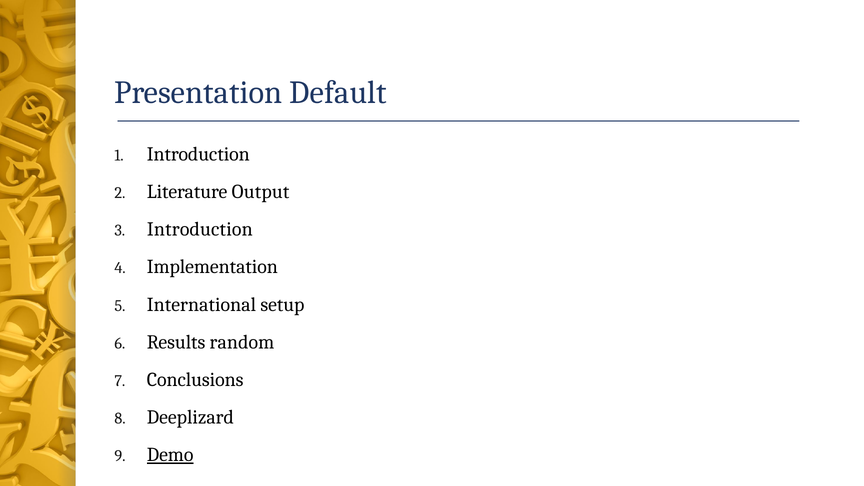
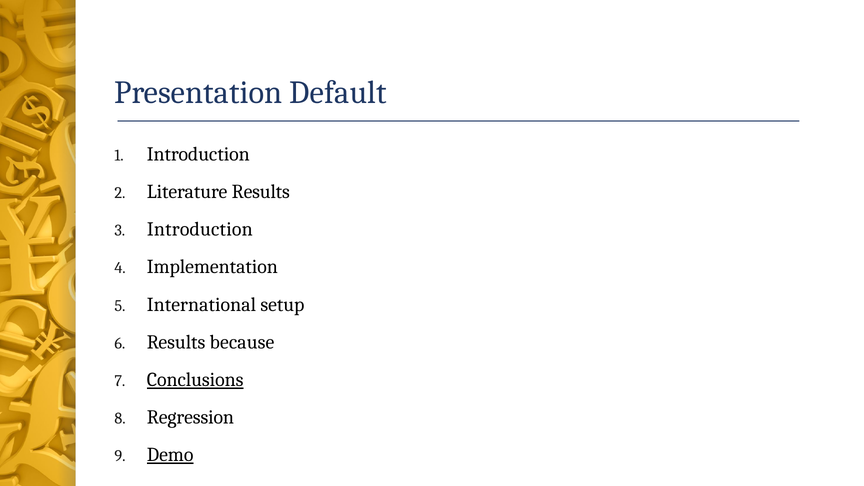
Literature Output: Output -> Results
random: random -> because
Conclusions underline: none -> present
Deeplizard: Deeplizard -> Regression
